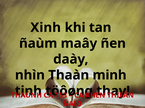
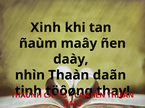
minh: minh -> daãn
